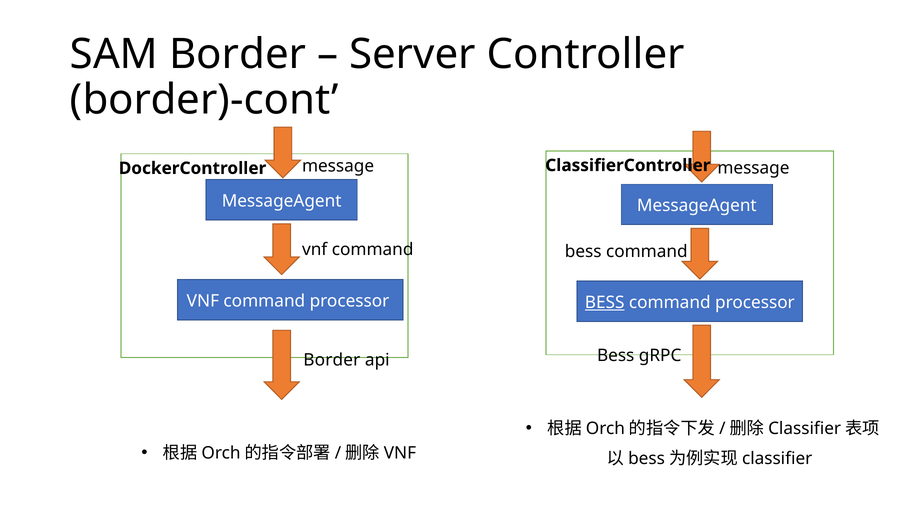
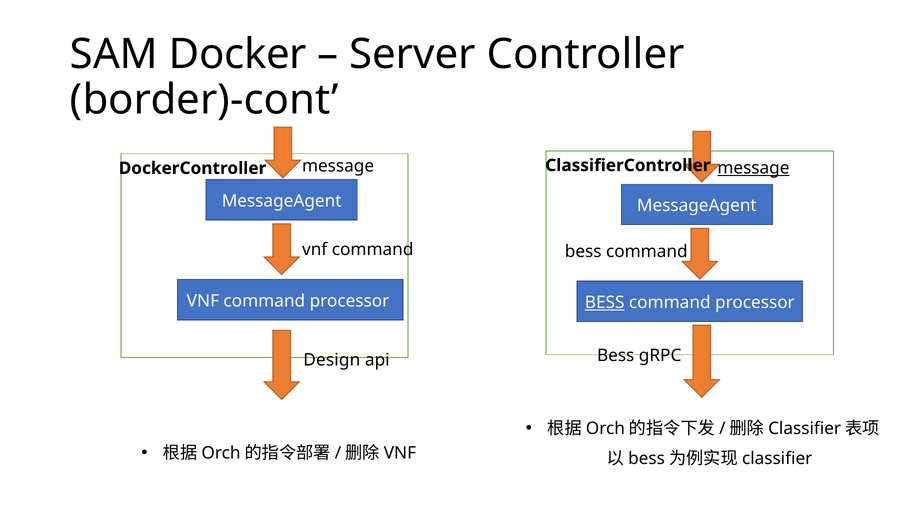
SAM Border: Border -> Docker
message at (753, 168) underline: none -> present
Border at (332, 359): Border -> Design
